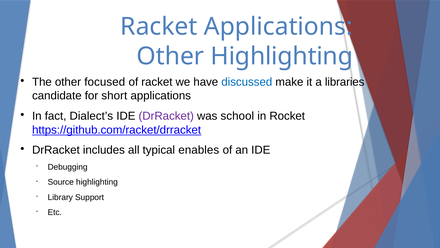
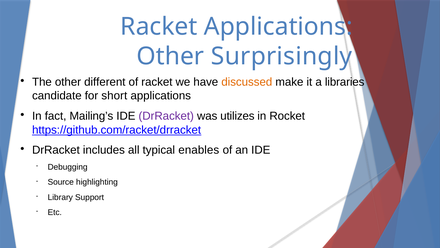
Other Highlighting: Highlighting -> Surprisingly
focused: focused -> different
discussed colour: blue -> orange
Dialect’s: Dialect’s -> Mailing’s
school: school -> utilizes
